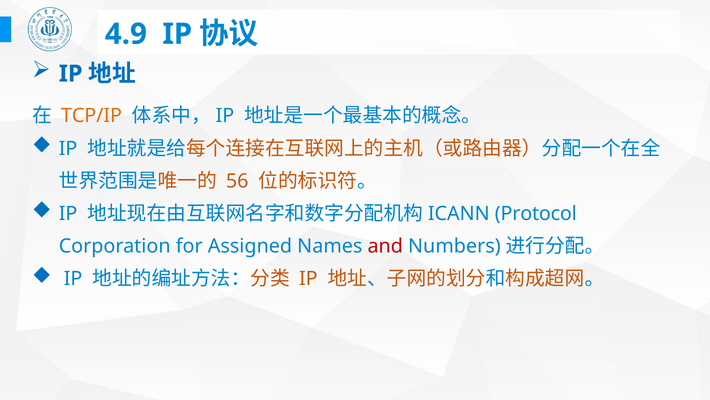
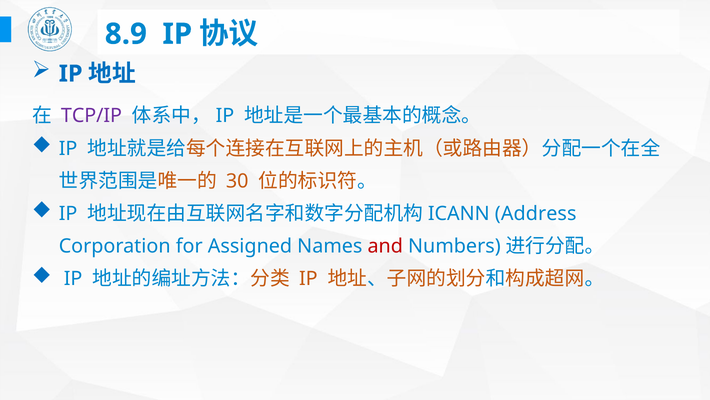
4.9: 4.9 -> 8.9
TCP/IP colour: orange -> purple
56: 56 -> 30
Protocol: Protocol -> Address
